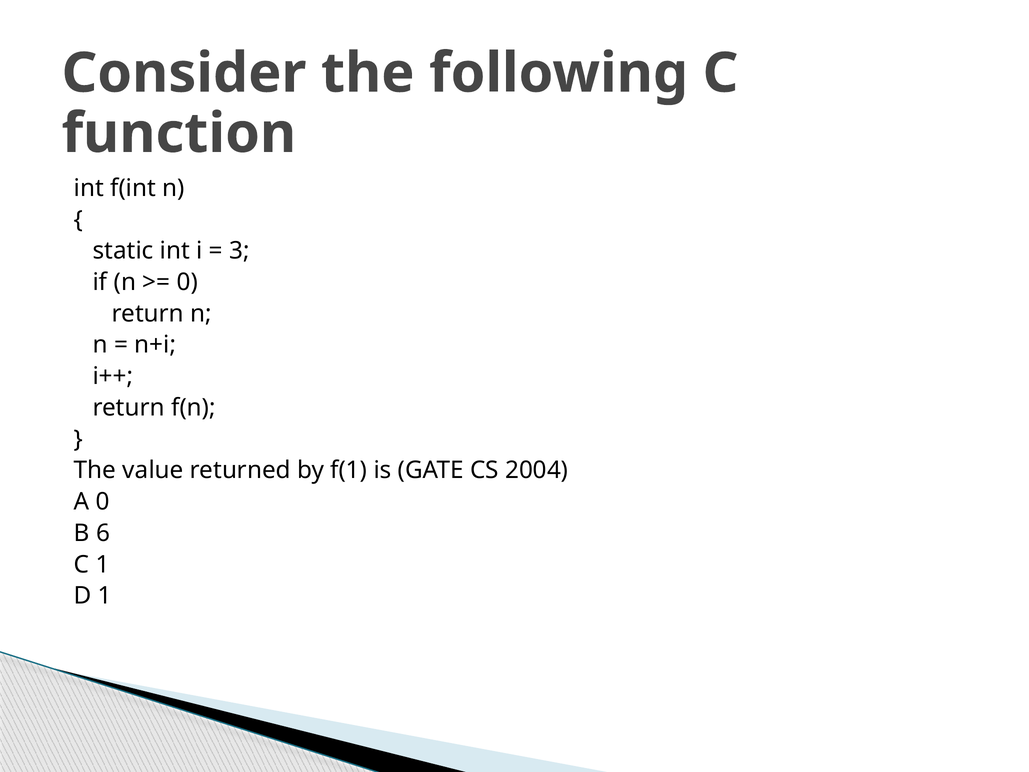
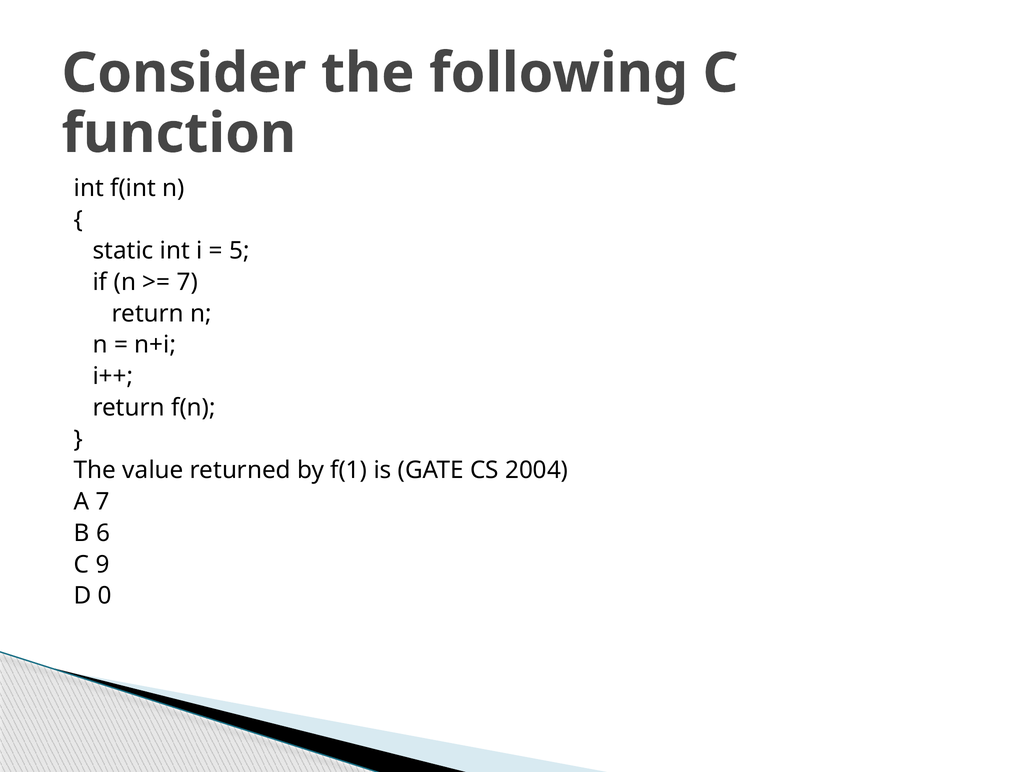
3: 3 -> 5
0 at (187, 282): 0 -> 7
A 0: 0 -> 7
C 1: 1 -> 9
D 1: 1 -> 0
